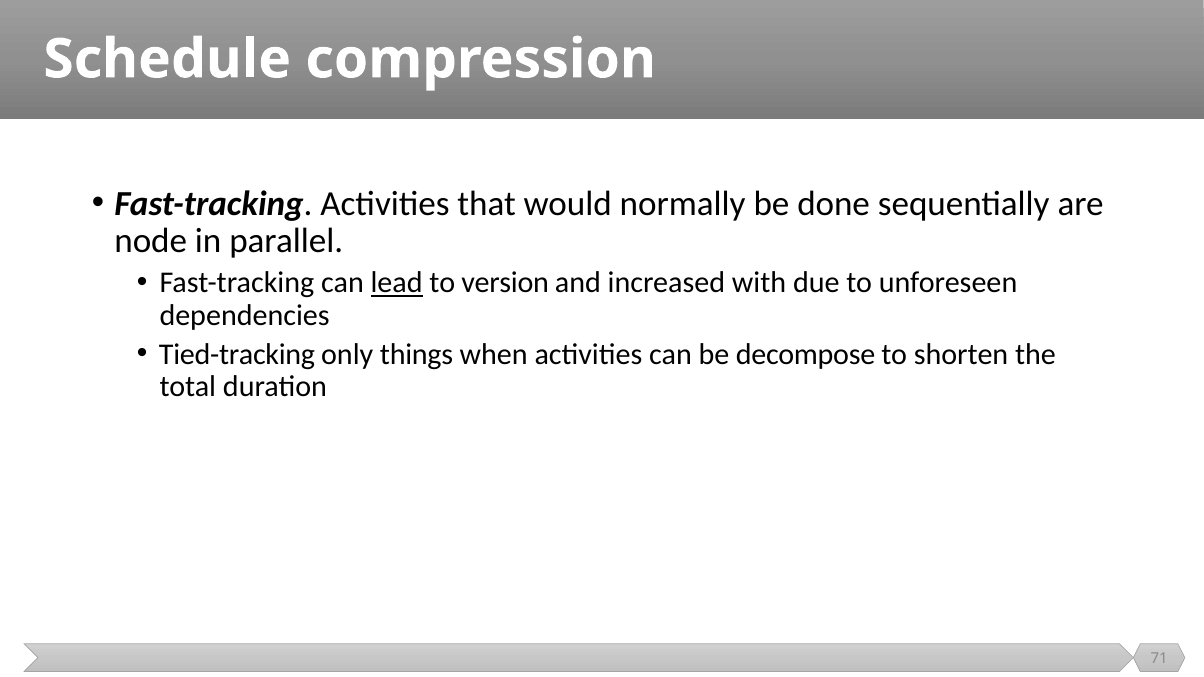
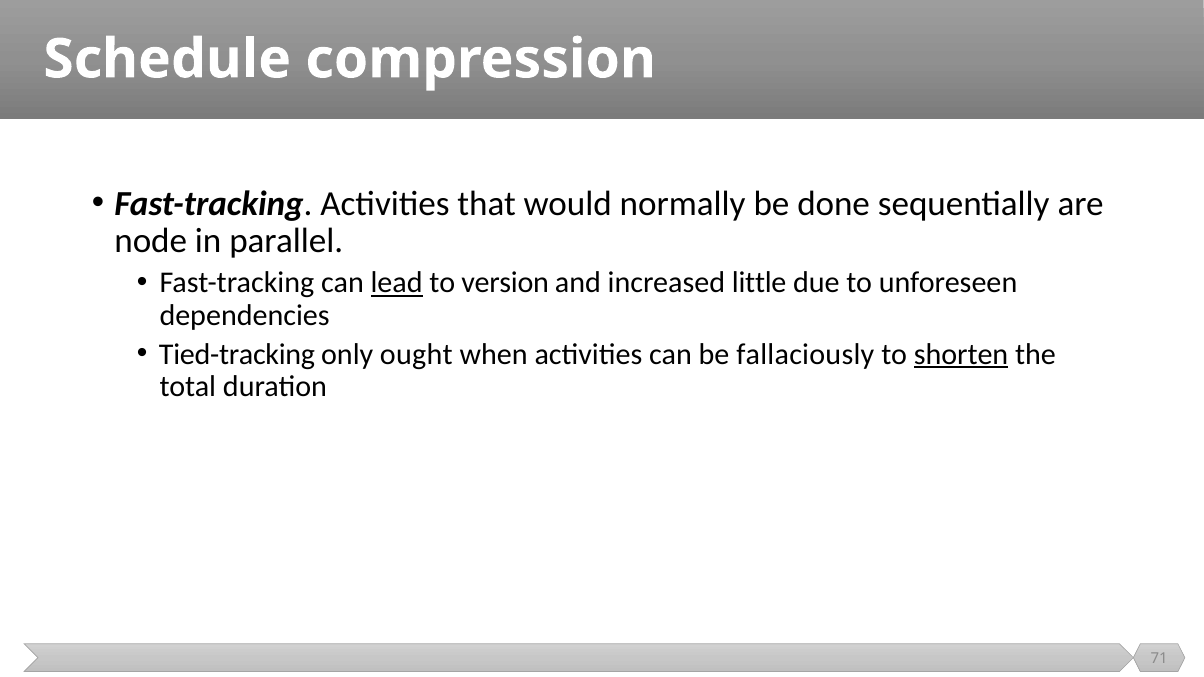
with: with -> little
things: things -> ought
decompose: decompose -> fallaciously
shorten underline: none -> present
